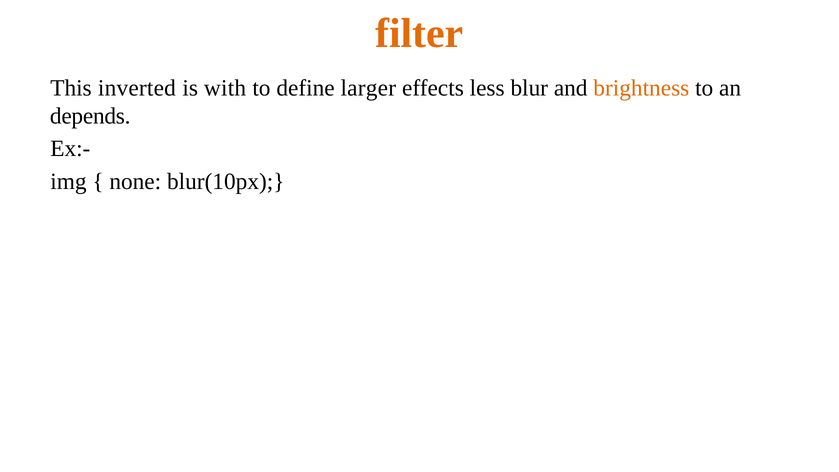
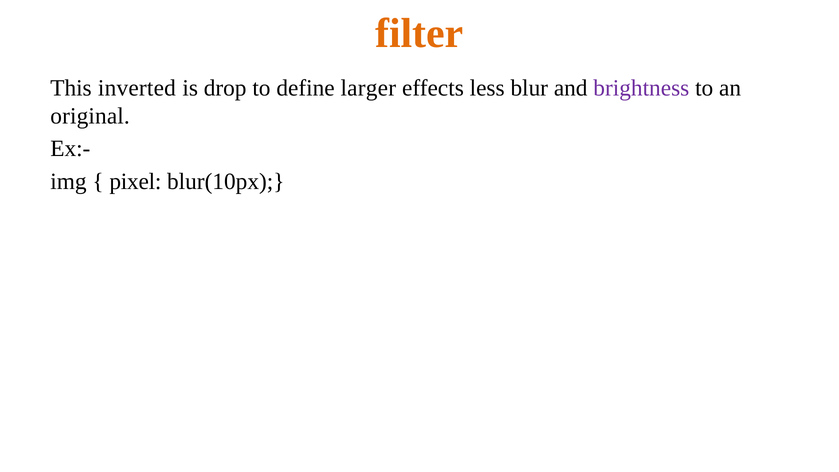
with: with -> drop
brightness colour: orange -> purple
depends: depends -> original
none: none -> pixel
